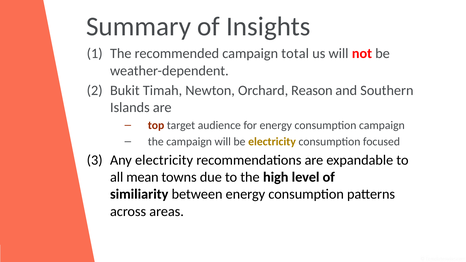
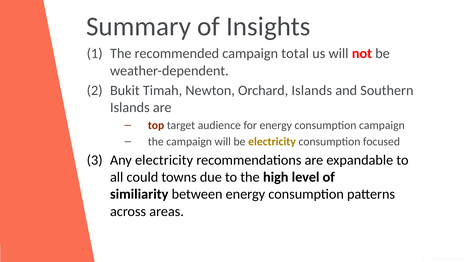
Orchard Reason: Reason -> Islands
mean: mean -> could
